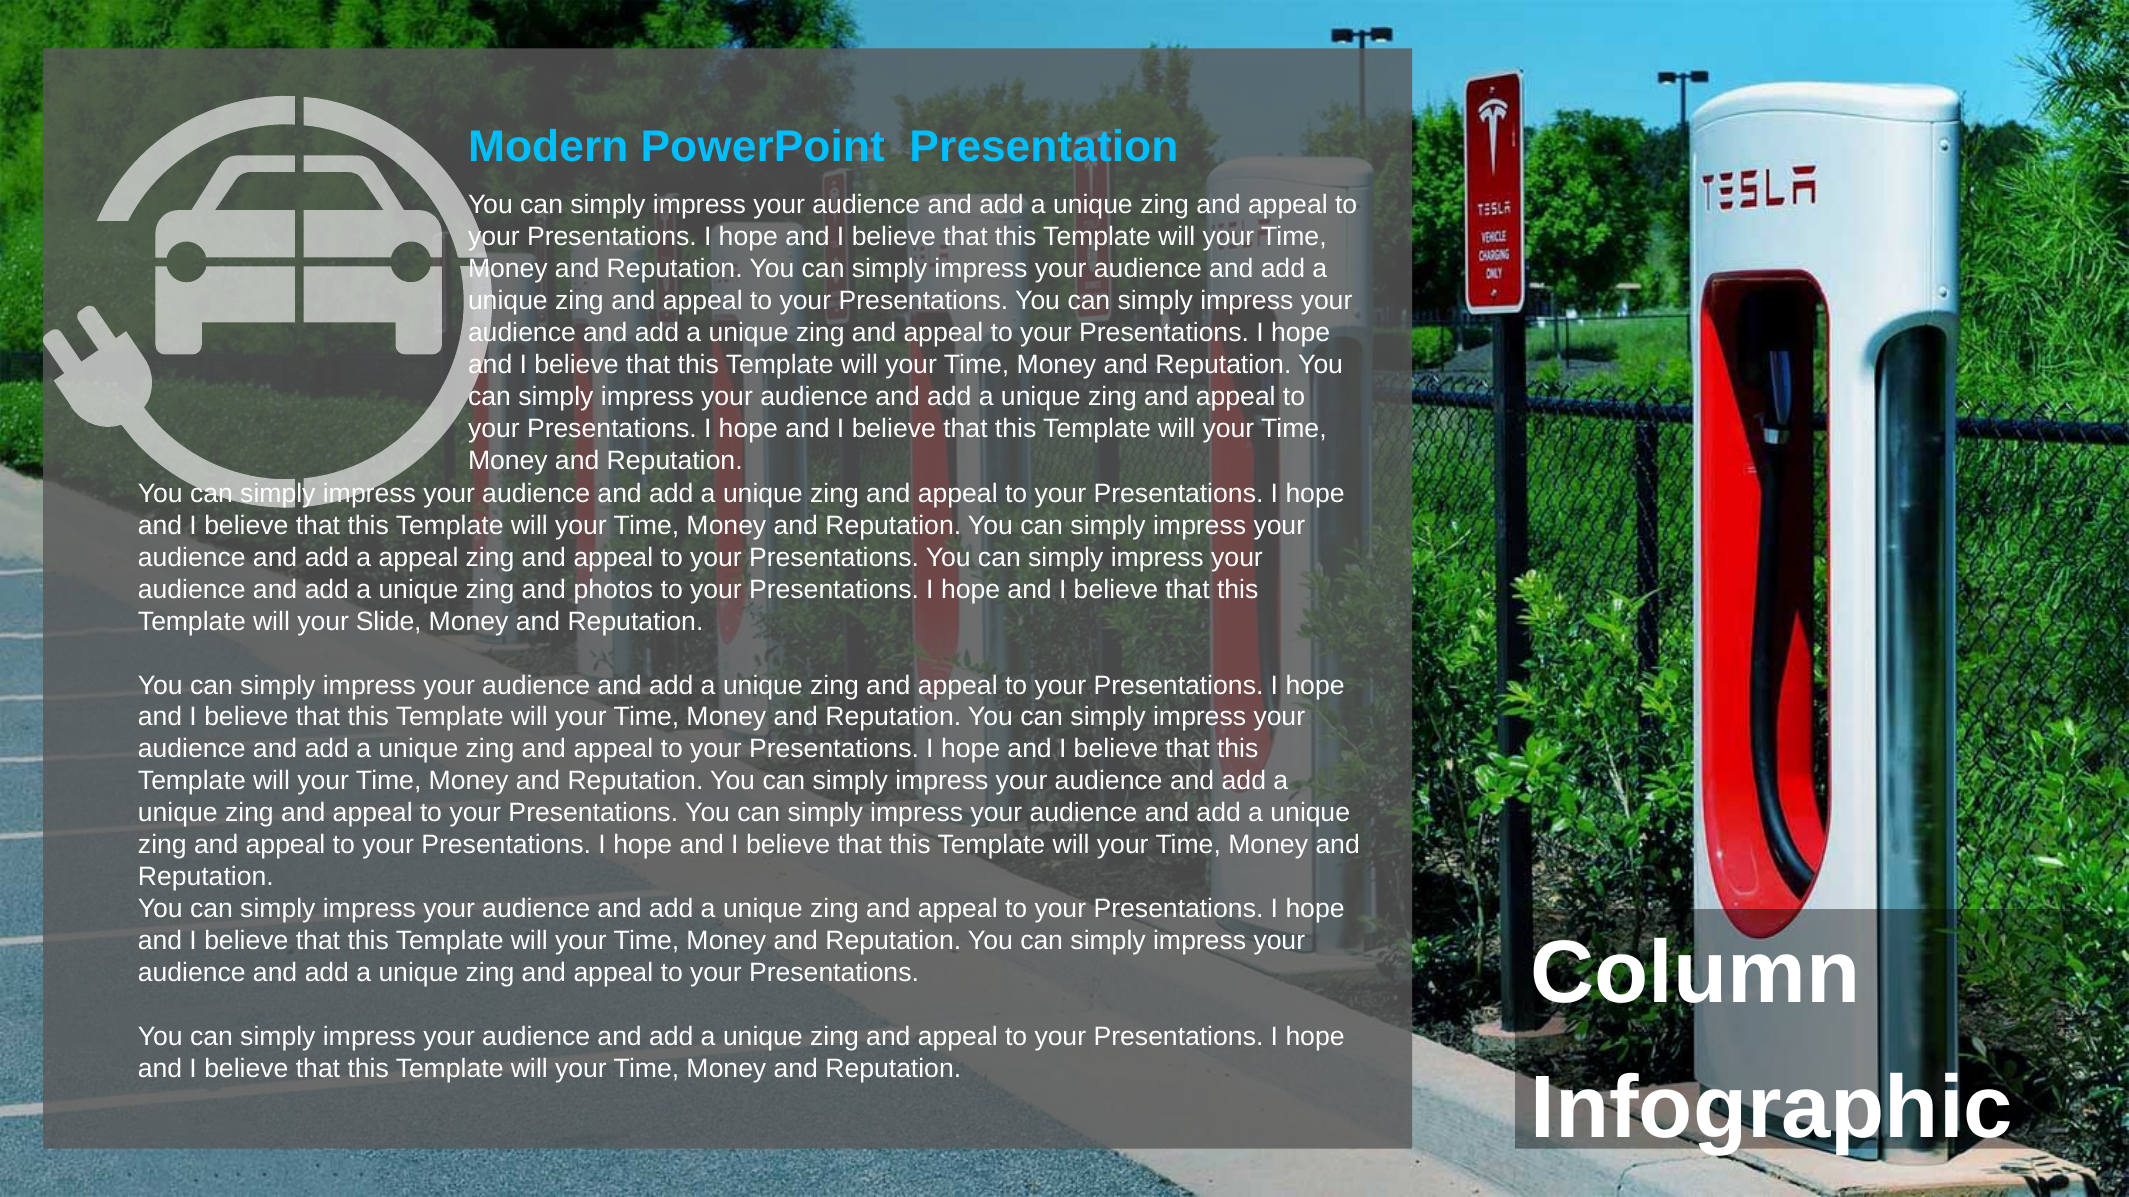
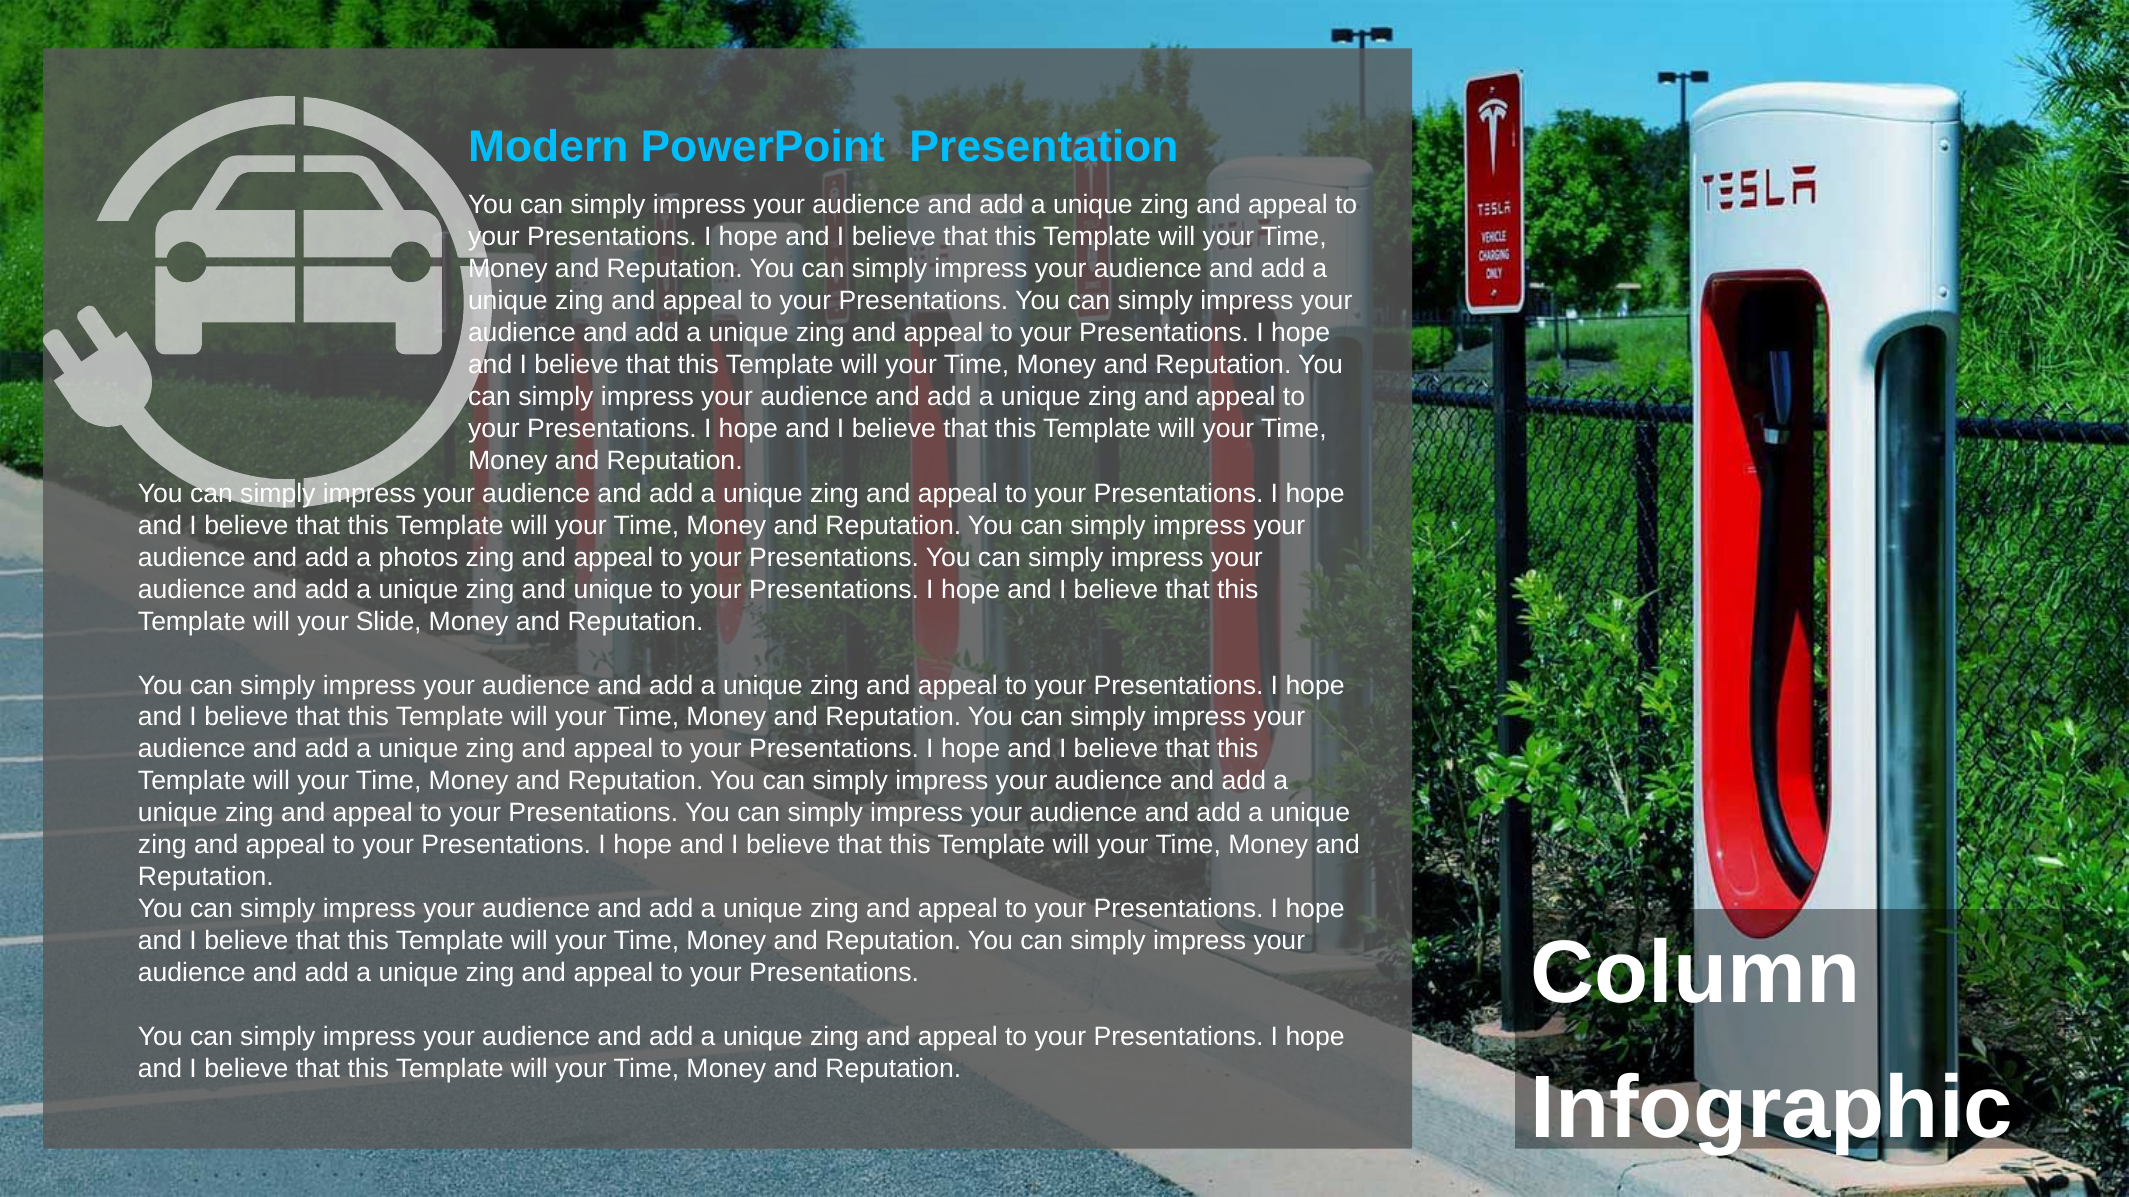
a appeal: appeal -> photos
and photos: photos -> unique
